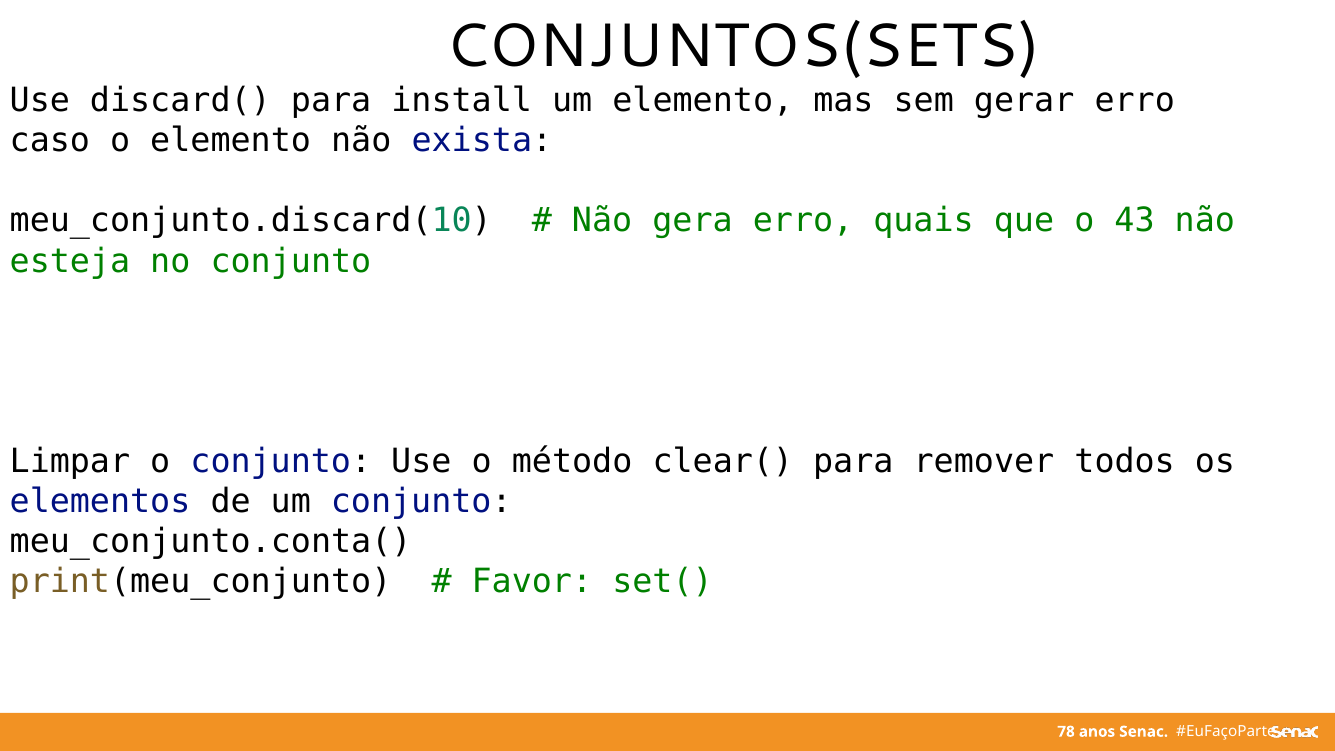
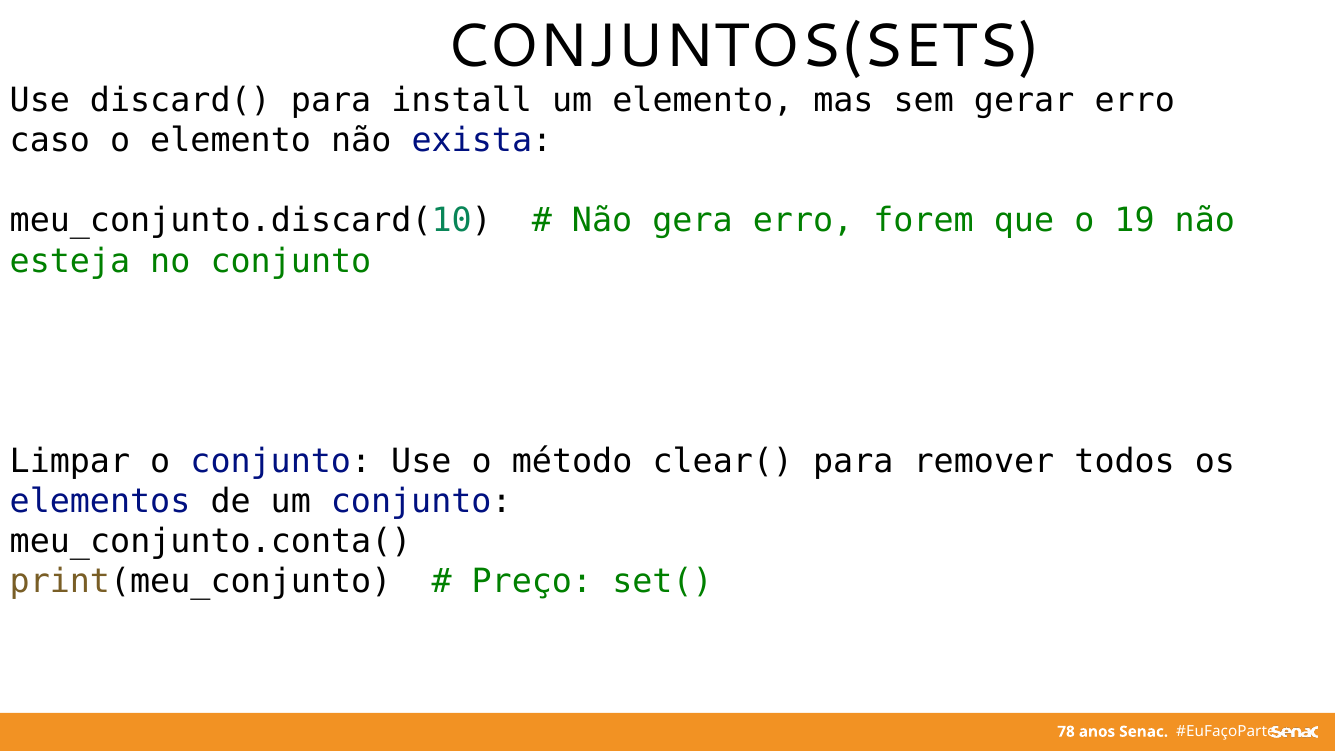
quais: quais -> forem
43: 43 -> 19
Favor: Favor -> Preço
